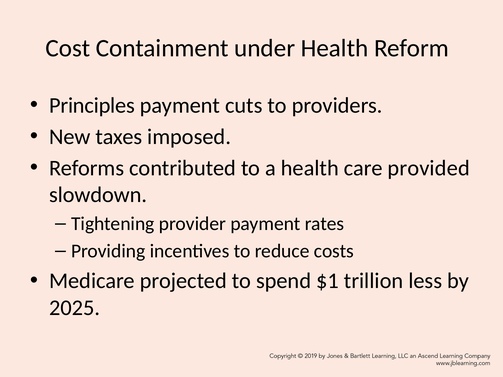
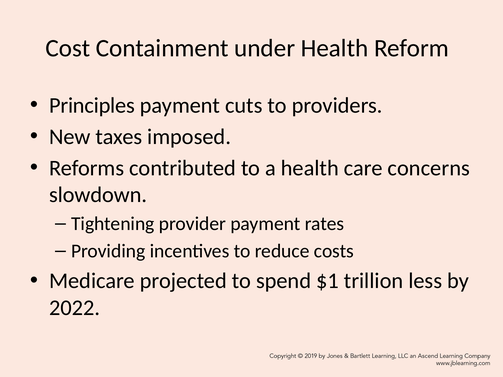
provided: provided -> concerns
2025: 2025 -> 2022
